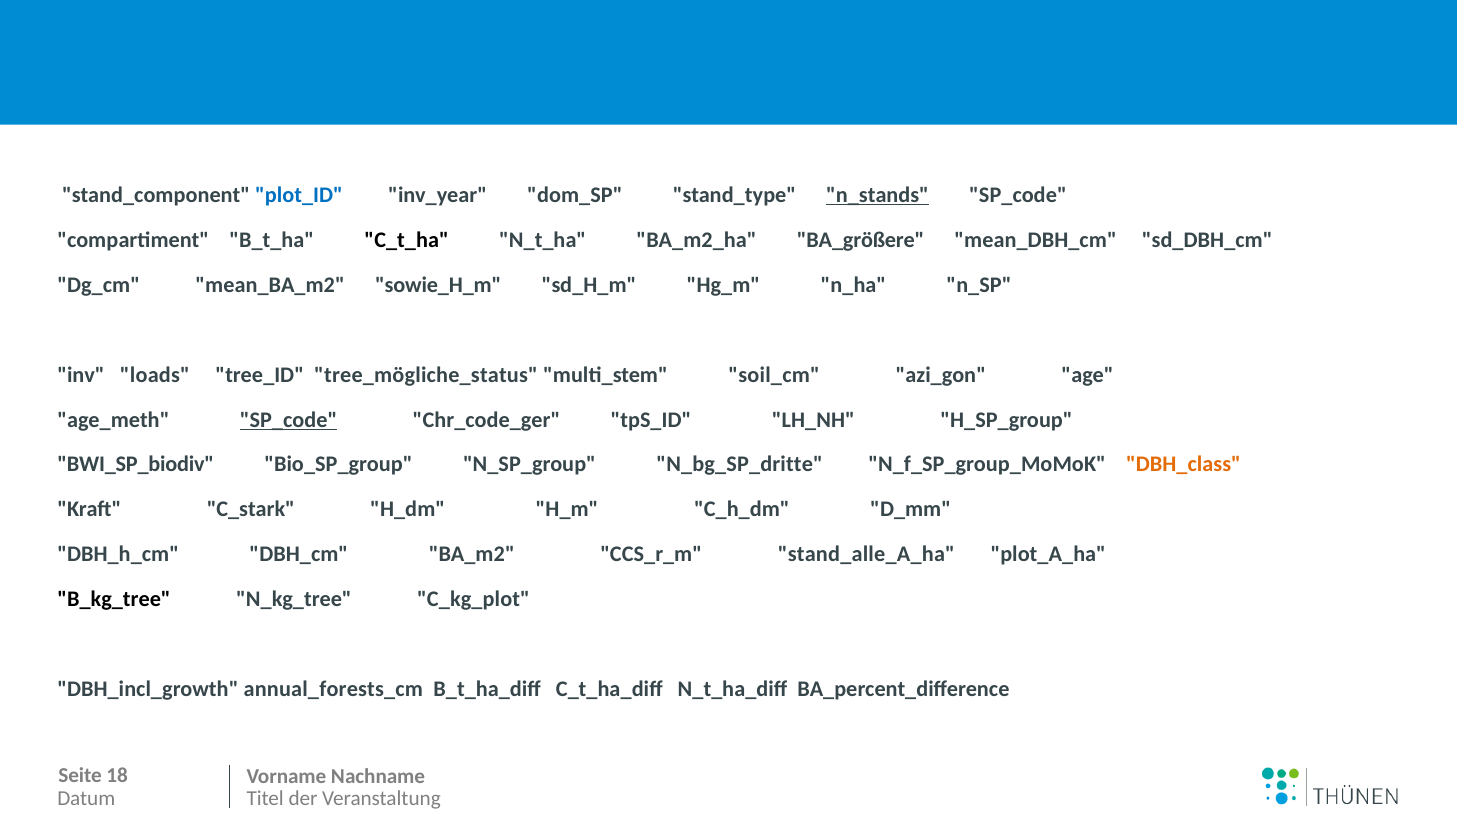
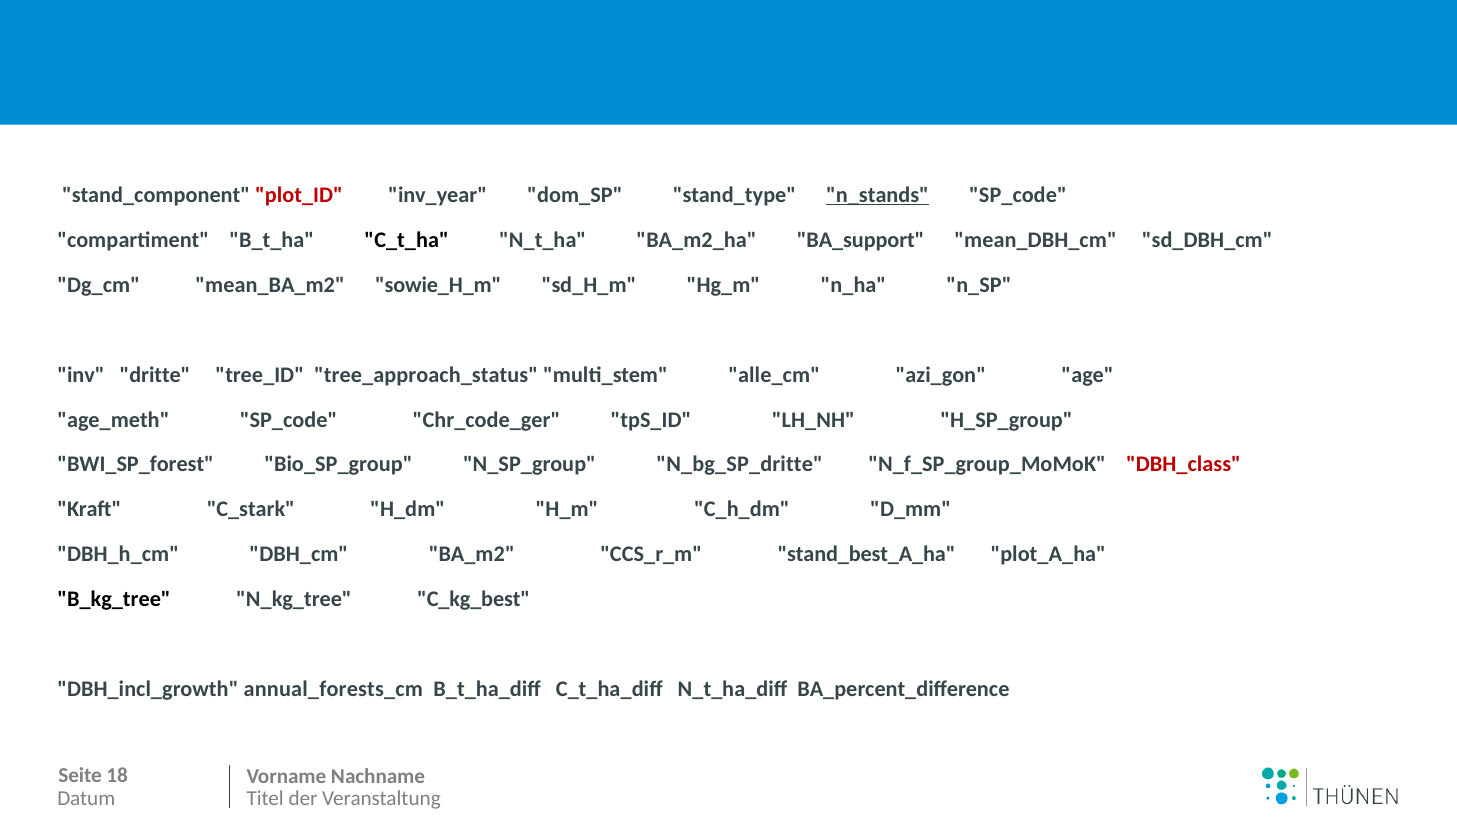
plot_ID colour: blue -> red
BA_größere: BA_größere -> BA_support
loads: loads -> dritte
tree_mögliche_status: tree_mögliche_status -> tree_approach_status
soil_cm: soil_cm -> alle_cm
SP_code at (289, 420) underline: present -> none
BWI_SP_biodiv: BWI_SP_biodiv -> BWI_SP_forest
DBH_class colour: orange -> red
stand_alle_A_ha: stand_alle_A_ha -> stand_best_A_ha
C_kg_plot: C_kg_plot -> C_kg_best
